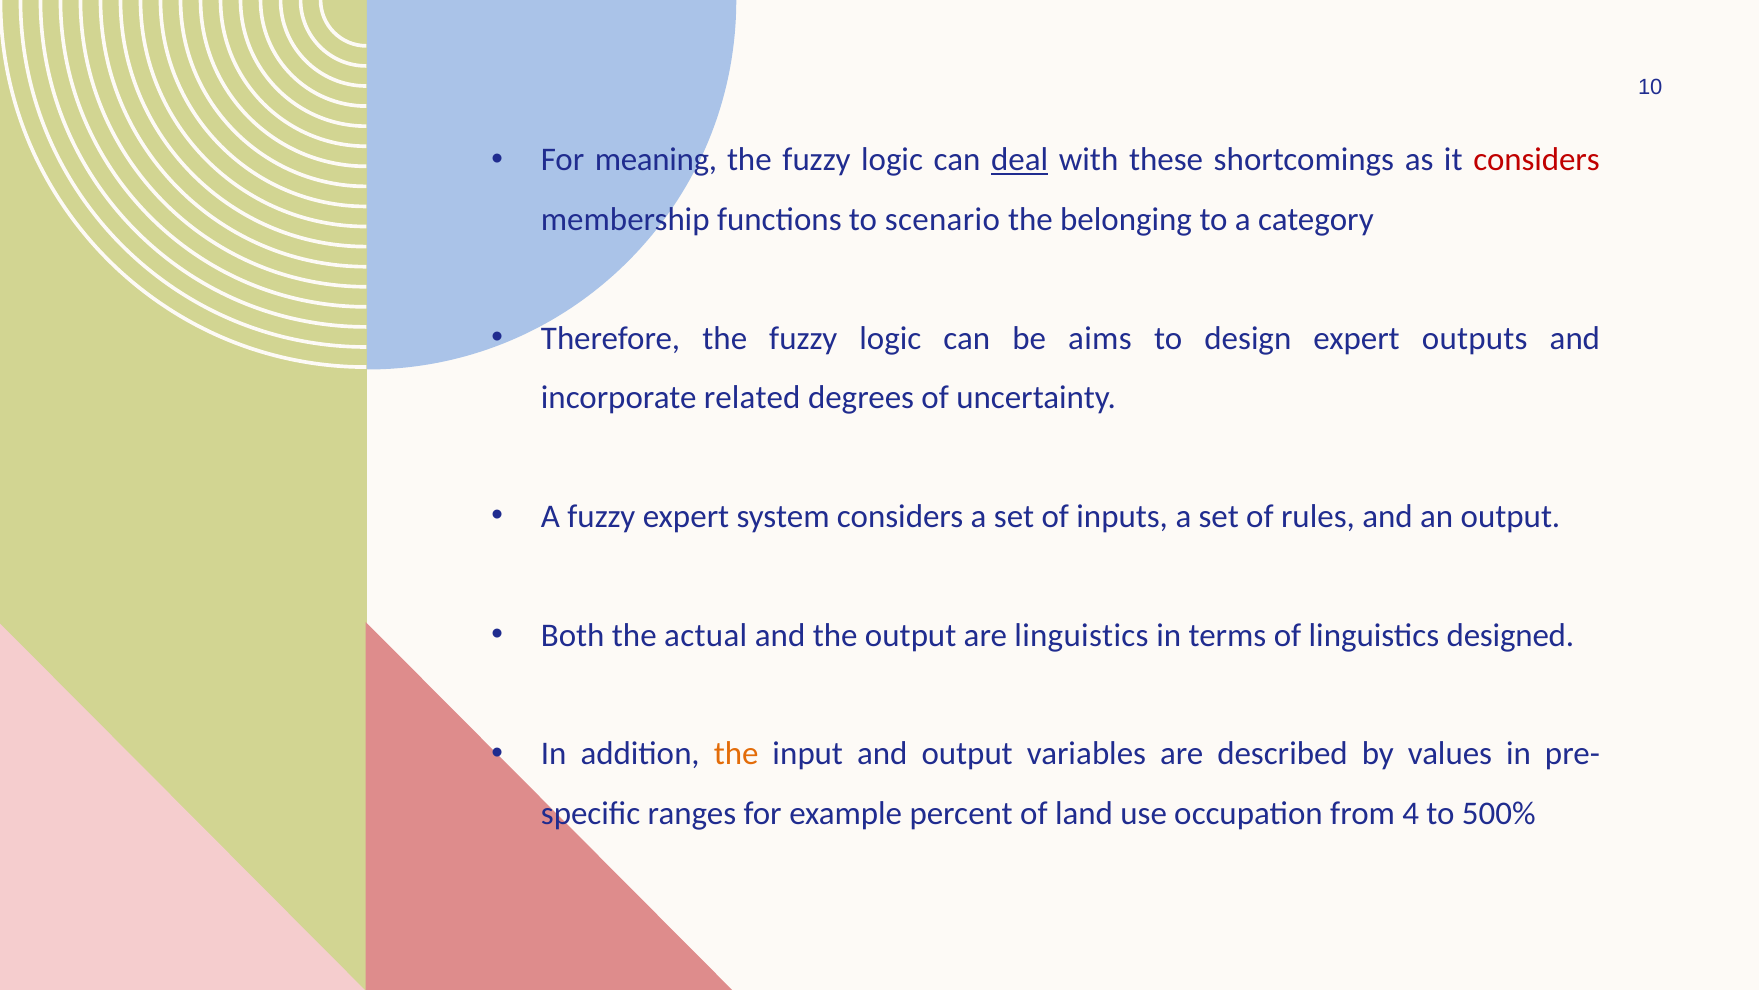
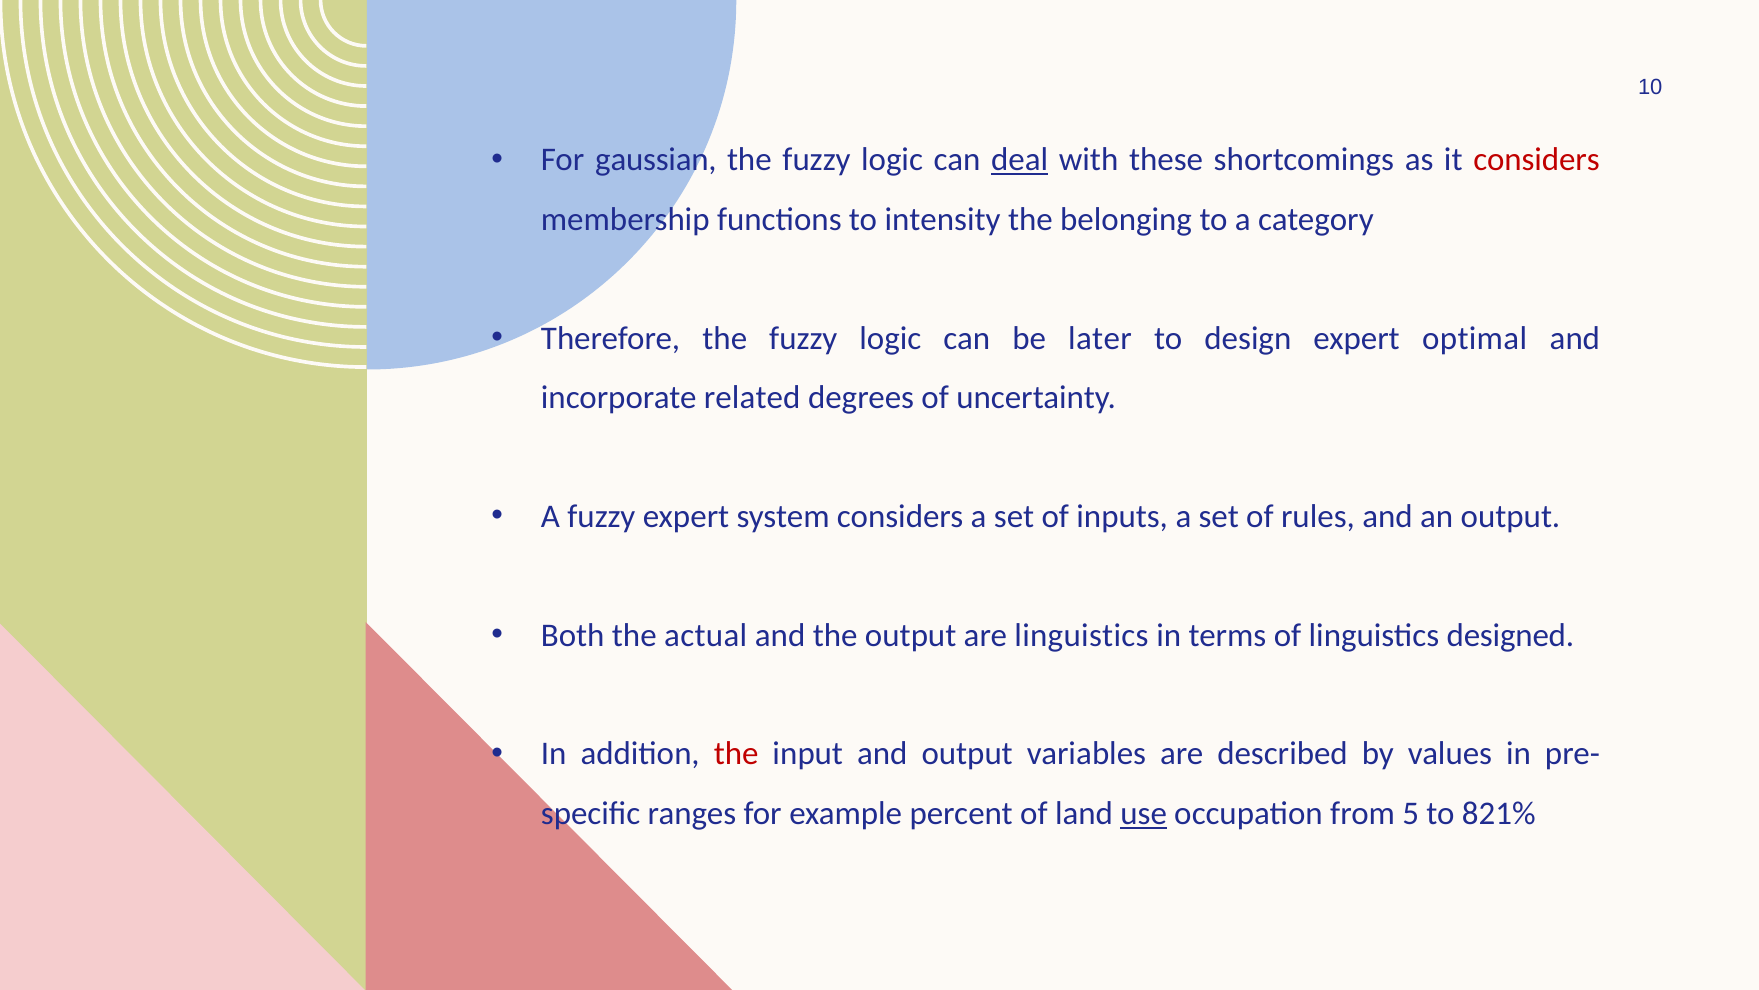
meaning: meaning -> gaussian
scenario: scenario -> intensity
aims: aims -> later
outputs: outputs -> optimal
the at (736, 754) colour: orange -> red
use underline: none -> present
4: 4 -> 5
500%: 500% -> 821%
